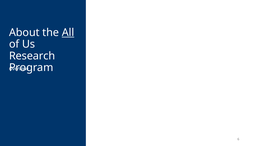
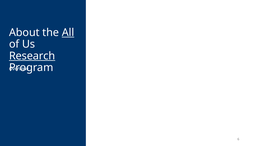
Research underline: none -> present
